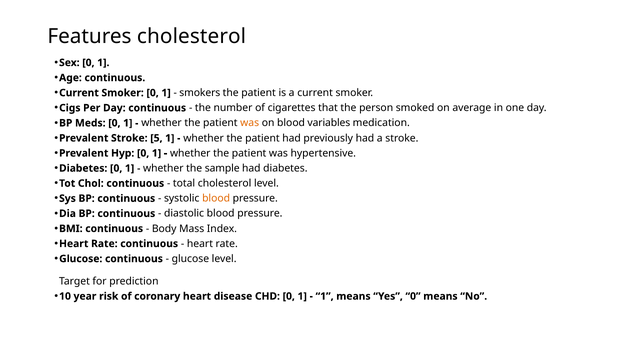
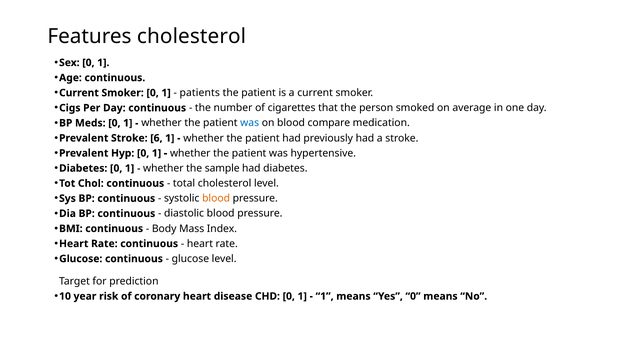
smokers: smokers -> patients
was at (250, 123) colour: orange -> blue
variables: variables -> compare
5: 5 -> 6
